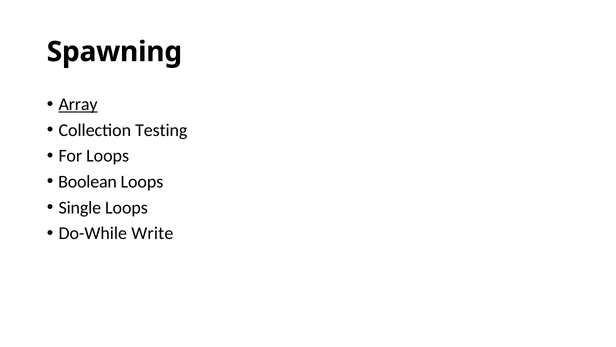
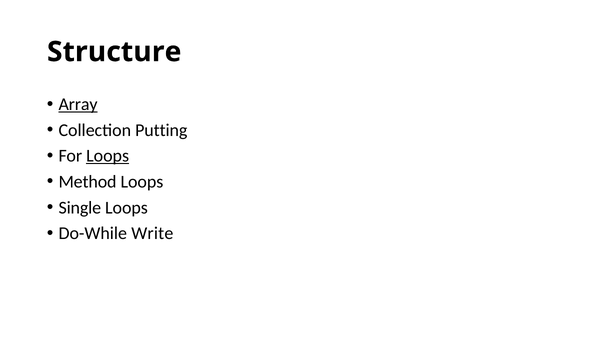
Spawning: Spawning -> Structure
Testing: Testing -> Putting
Loops at (108, 156) underline: none -> present
Boolean: Boolean -> Method
